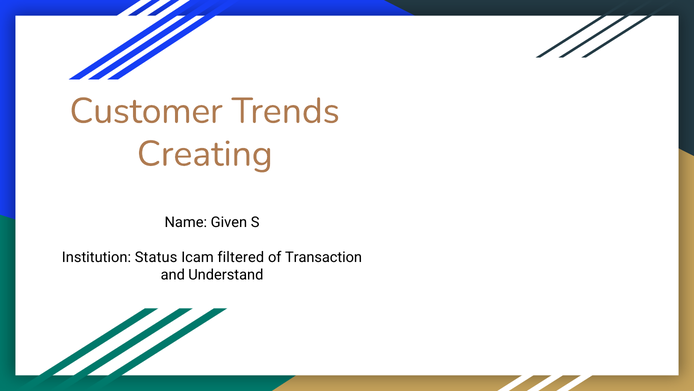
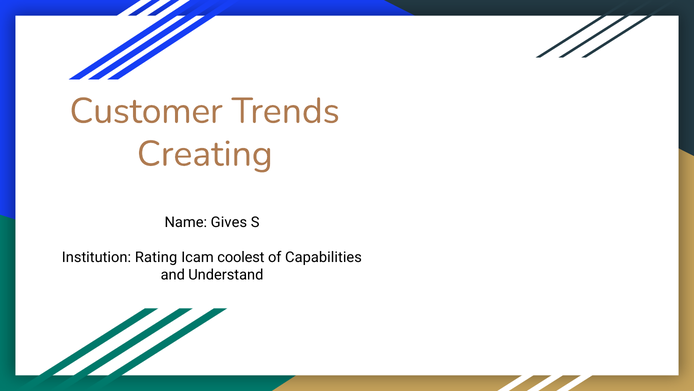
Given: Given -> Gives
Status: Status -> Rating
filtered: filtered -> coolest
Transaction: Transaction -> Capabilities
